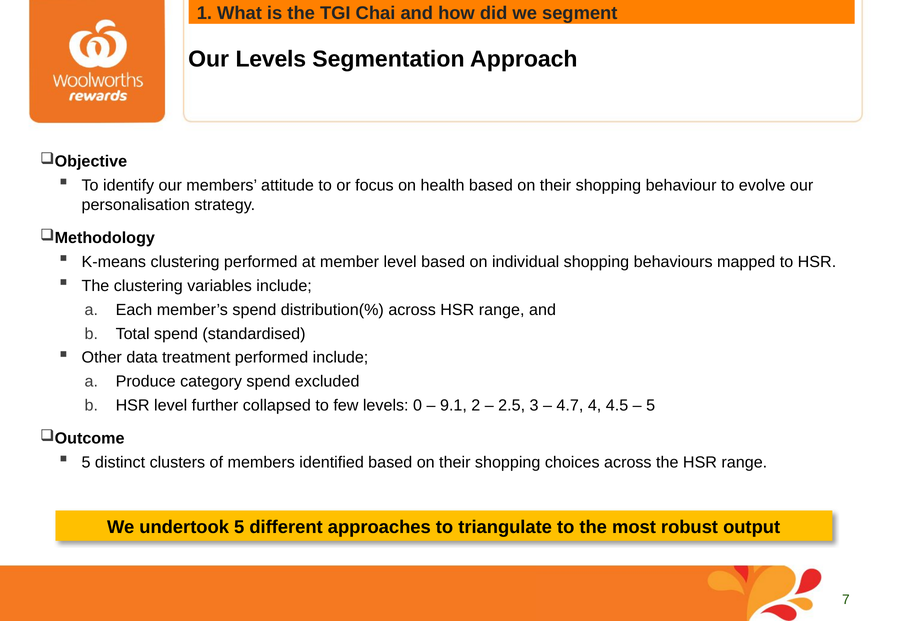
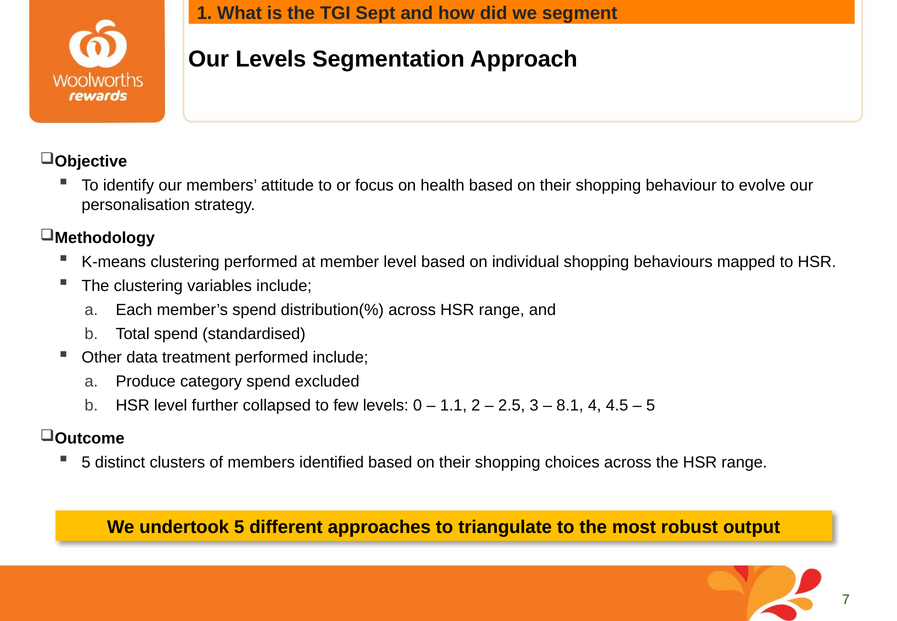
Chai: Chai -> Sept
9.1: 9.1 -> 1.1
4.7: 4.7 -> 8.1
